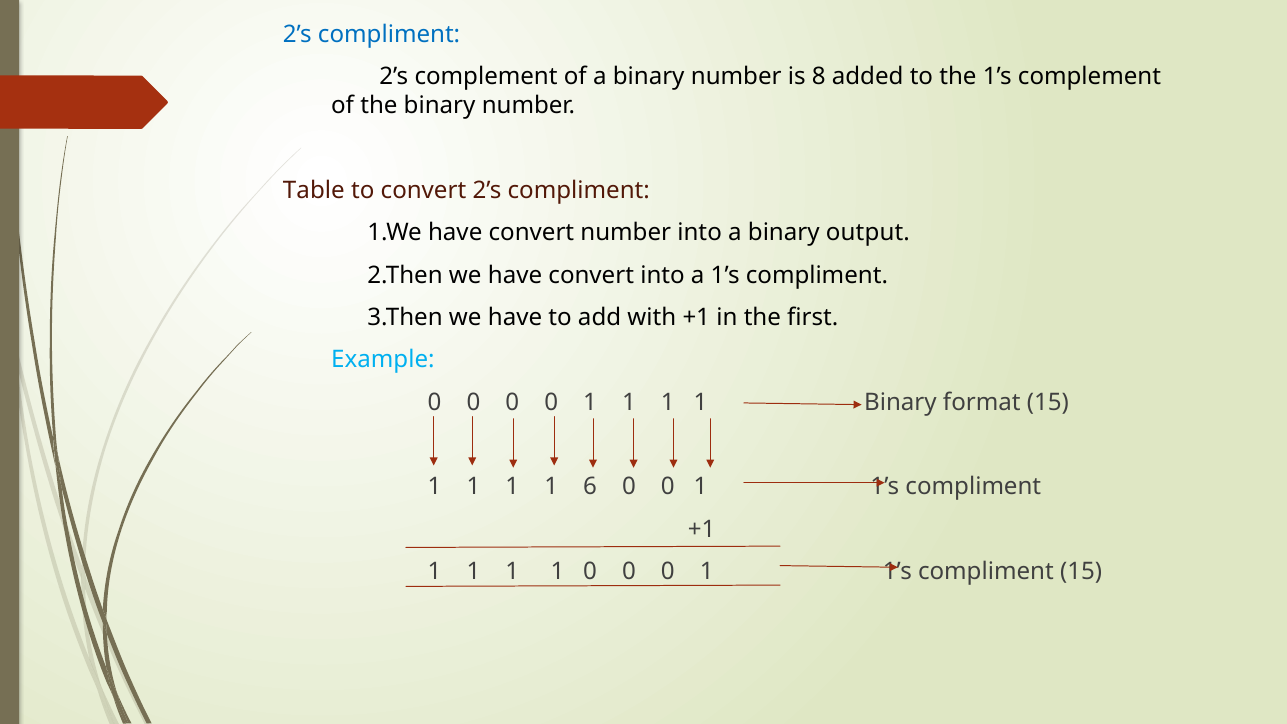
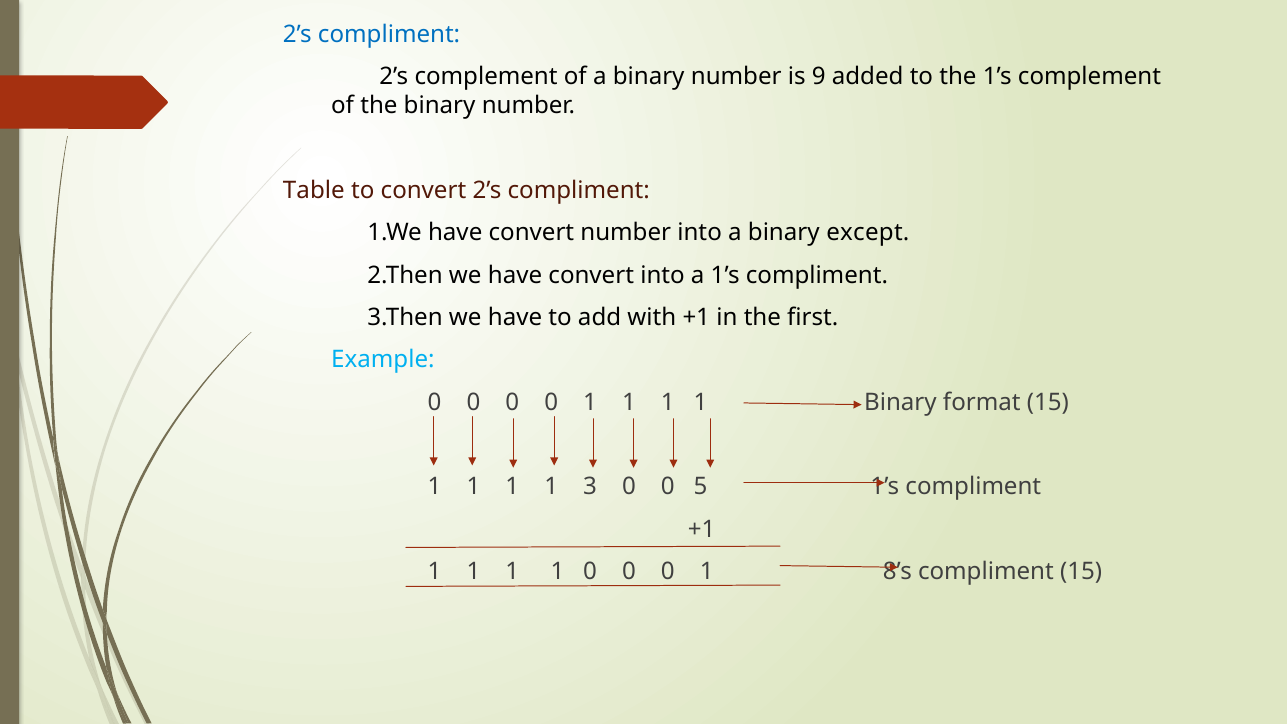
8: 8 -> 9
output: output -> except
6: 6 -> 3
1 at (700, 487): 1 -> 5
1’s at (897, 572): 1’s -> 8’s
